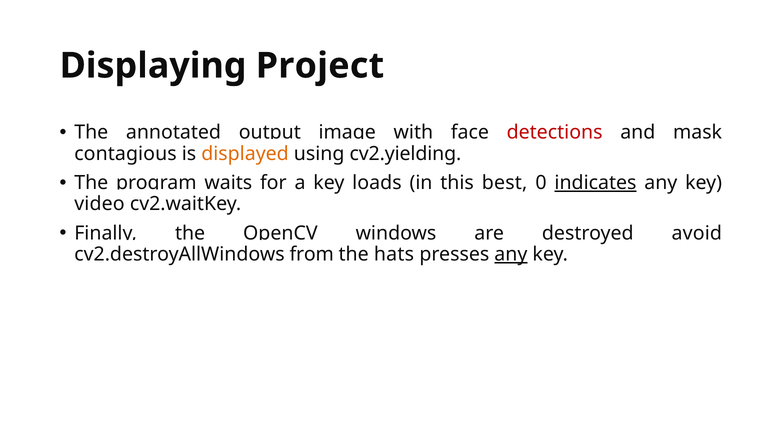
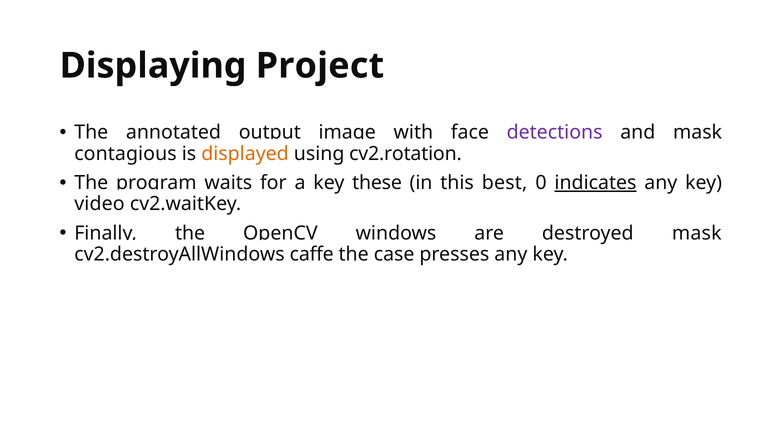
detections colour: red -> purple
cv2.yielding: cv2.yielding -> cv2.rotation
loads: loads -> these
avoid at (697, 233): avoid -> mask
from: from -> caffe
hats: hats -> case
any at (511, 254) underline: present -> none
